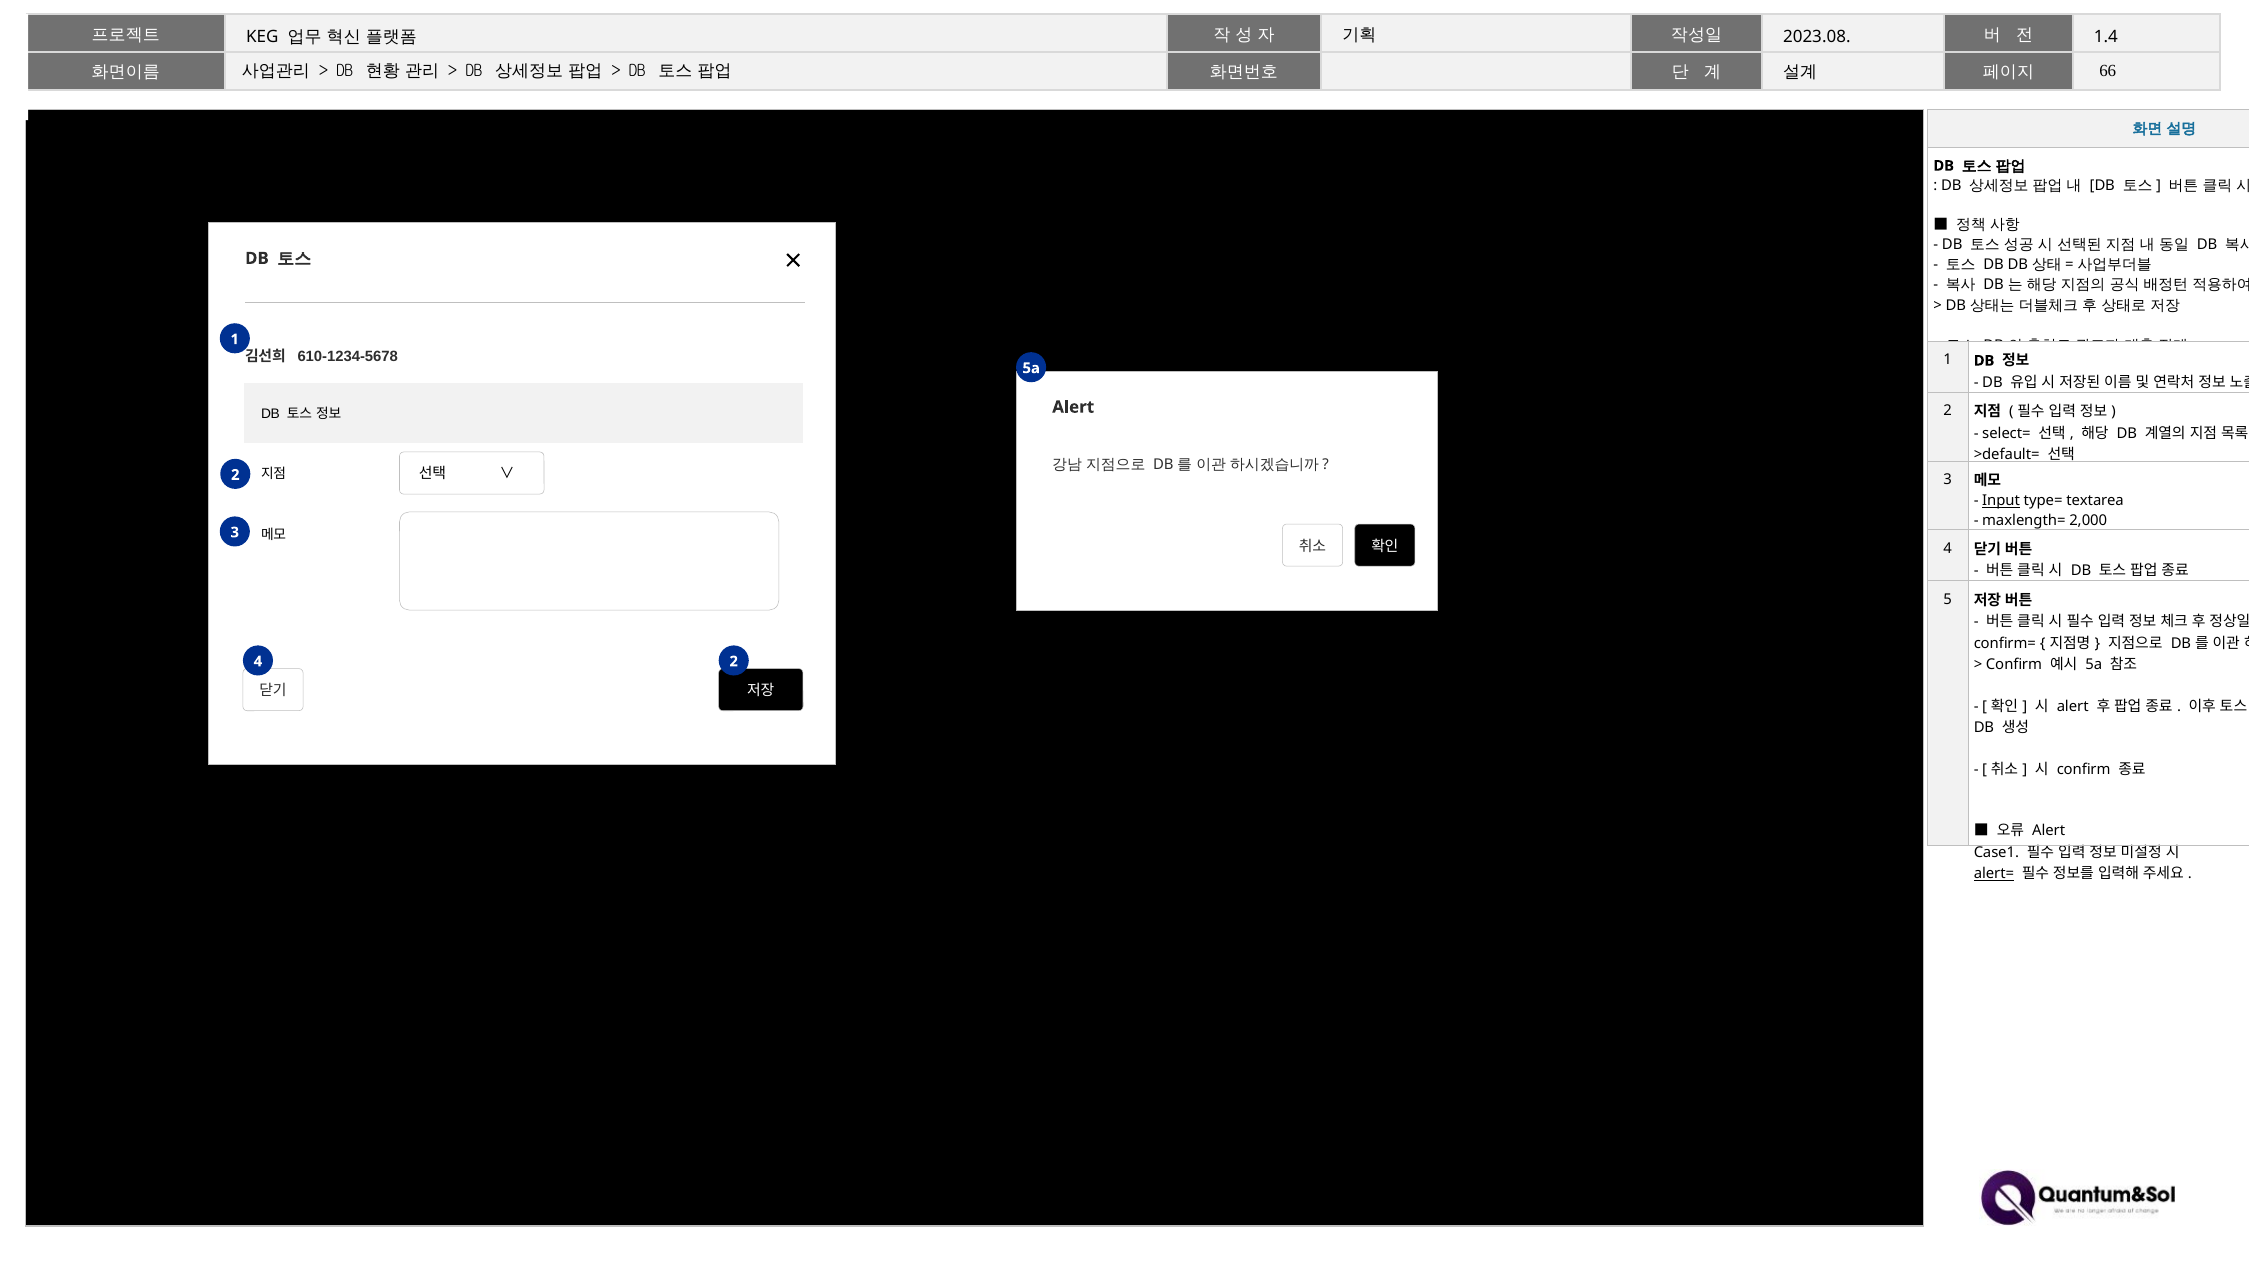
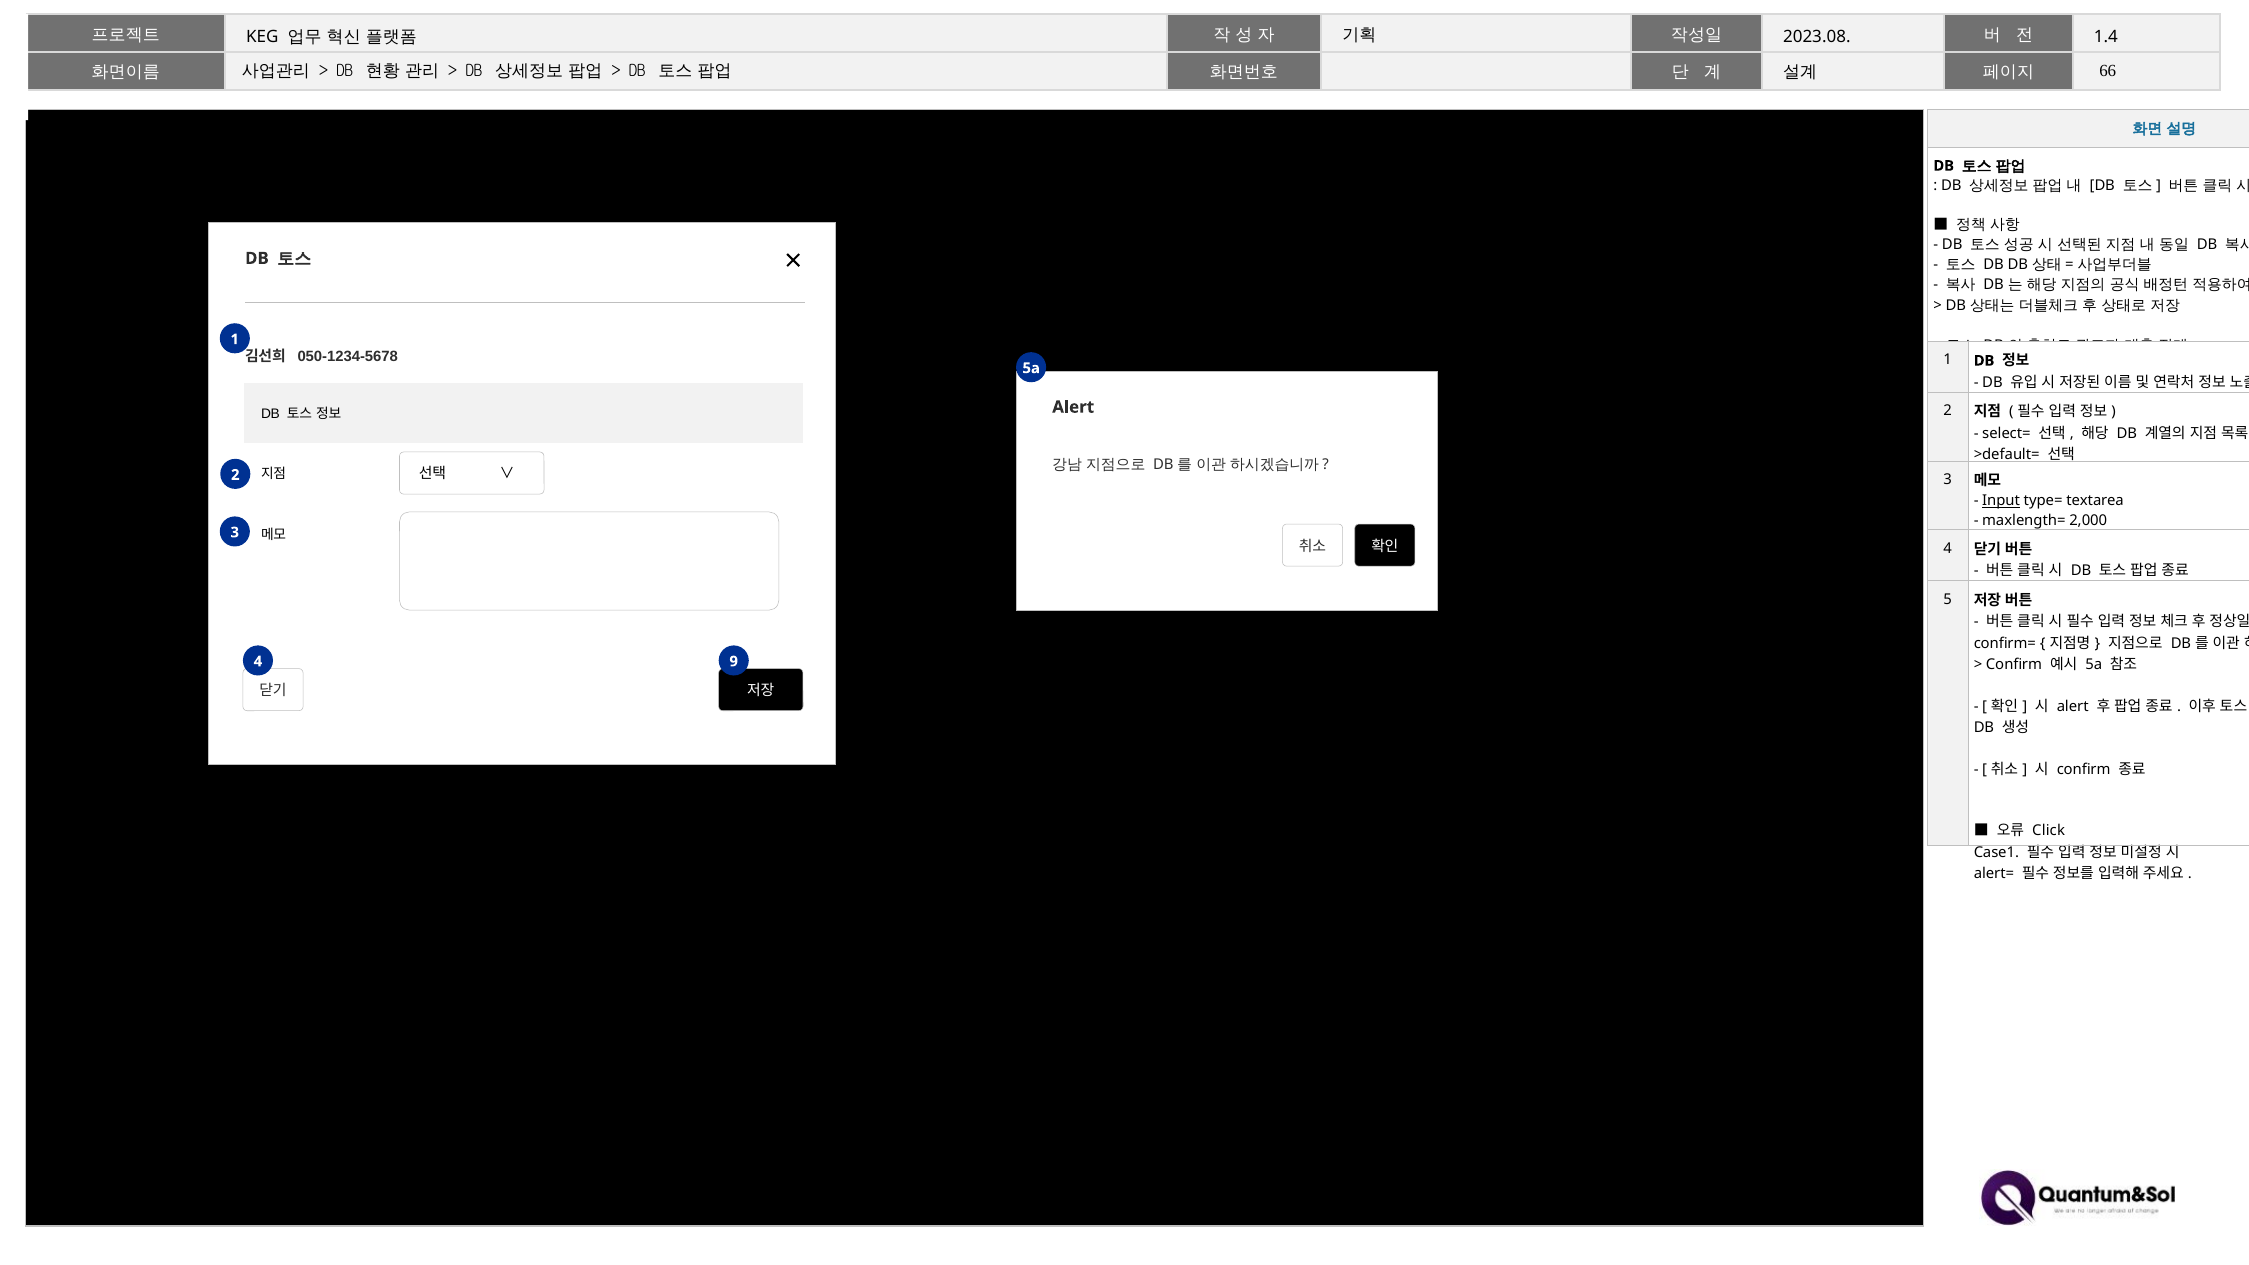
610-1234-5678: 610-1234-5678 -> 050-1234-5678
4 2: 2 -> 9
Alert at (2049, 831): Alert -> Click
alert= underline: present -> none
